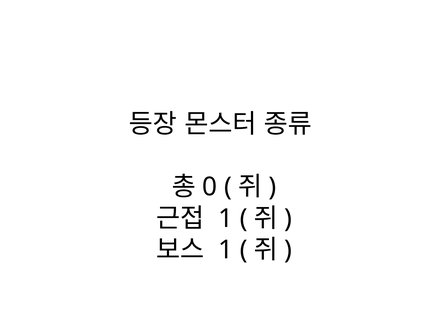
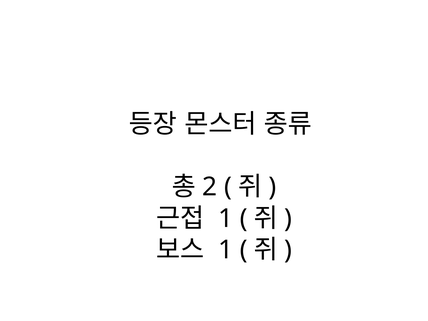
0: 0 -> 2
